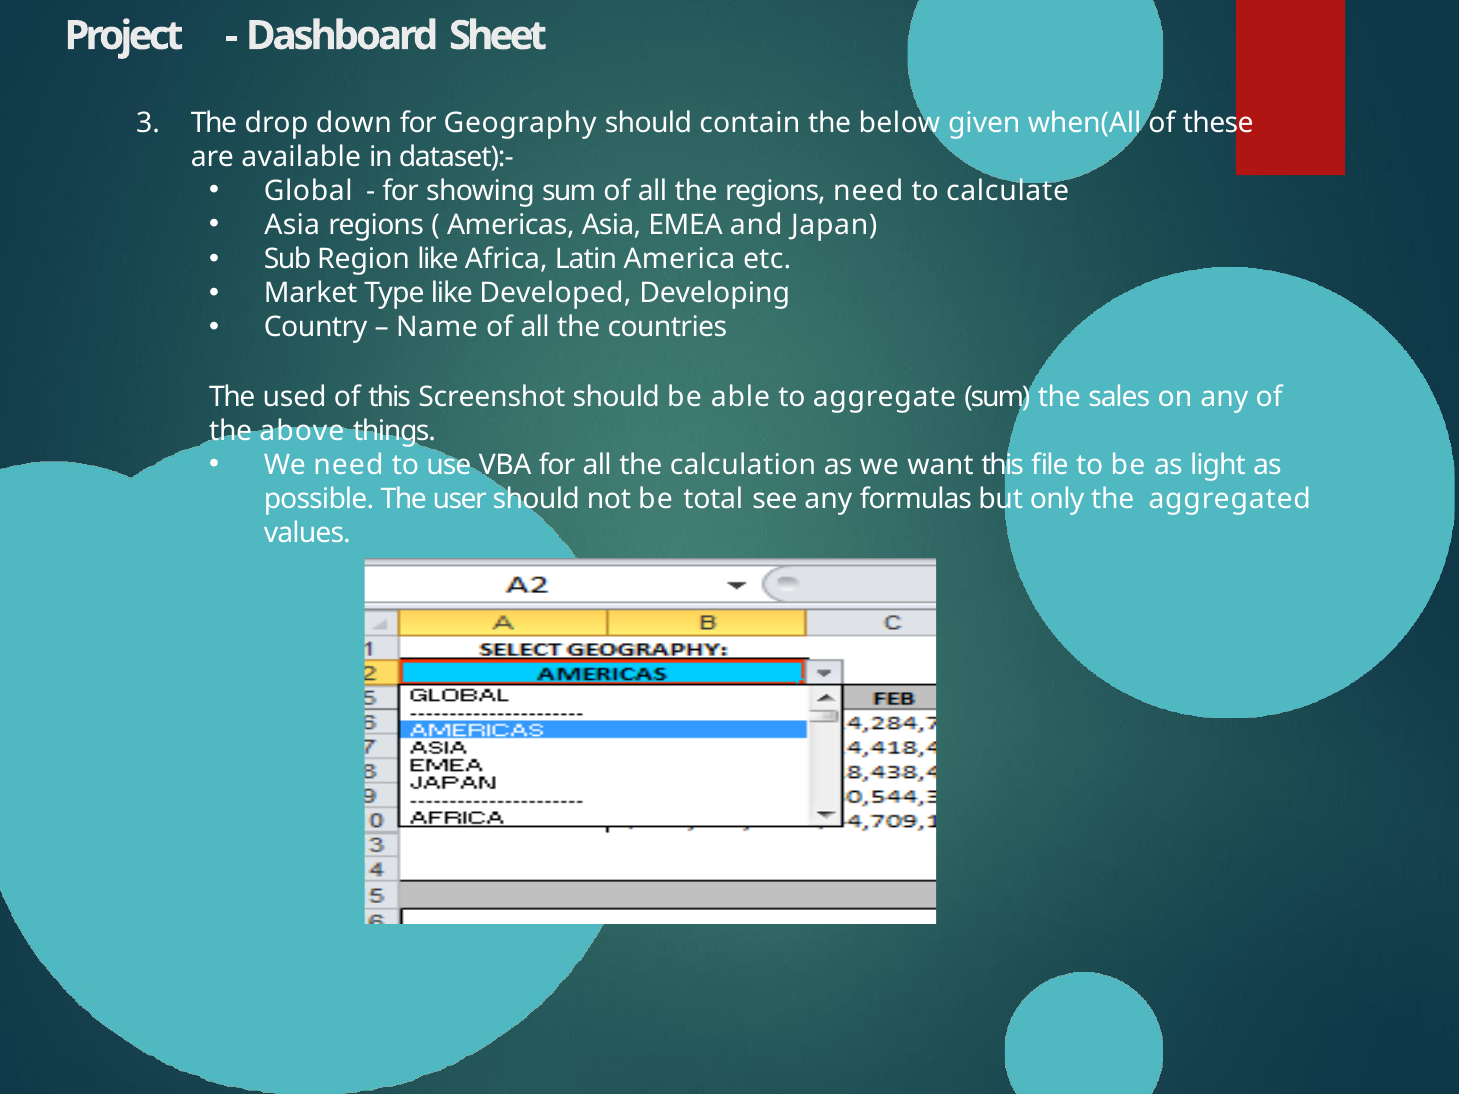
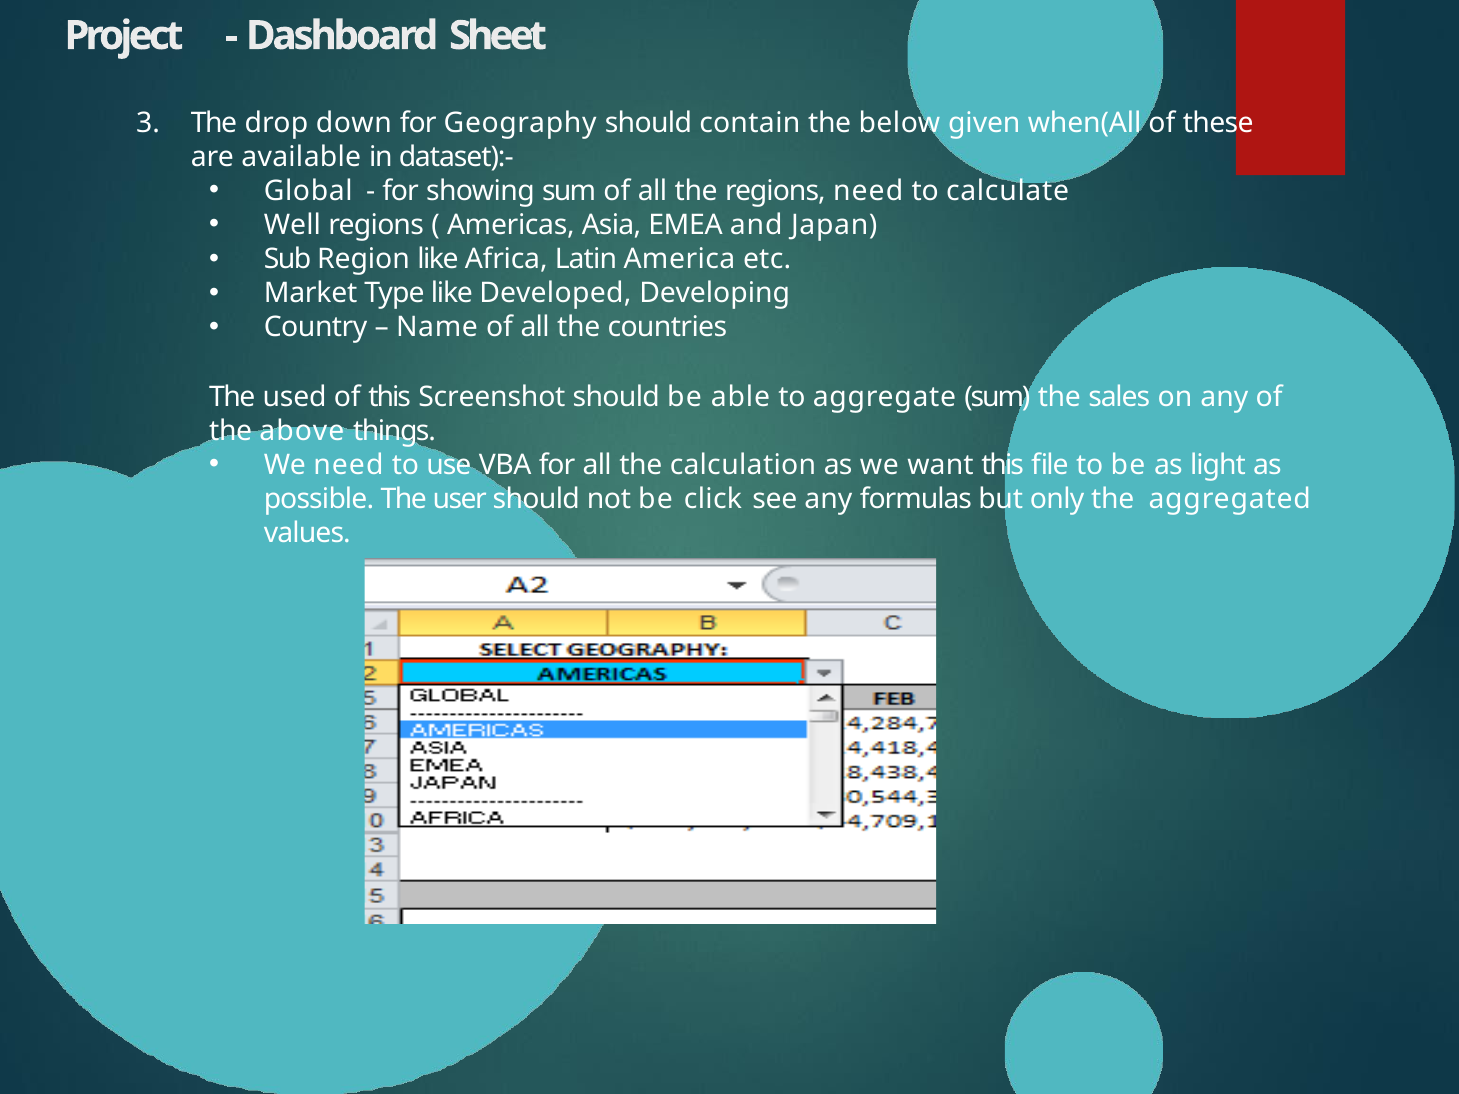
Asia at (292, 225): Asia -> Well
total: total -> click
